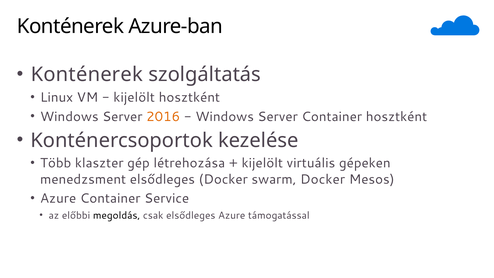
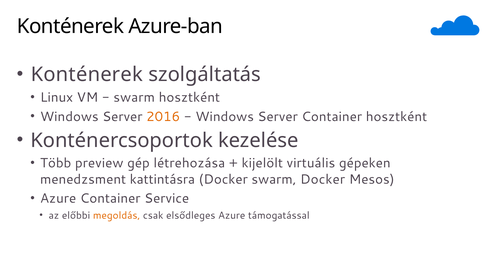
kijelölt at (134, 97): kijelölt -> swarm
klaszter: klaszter -> preview
menedzsment elsődleges: elsődleges -> kattintásra
megoldás colour: black -> orange
